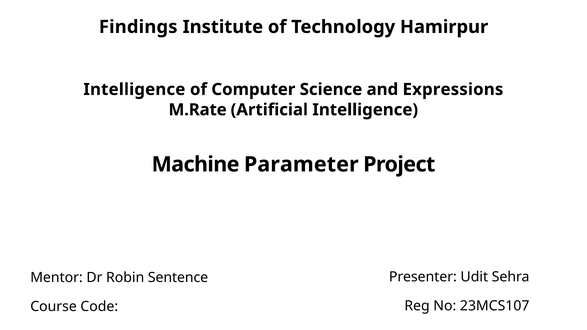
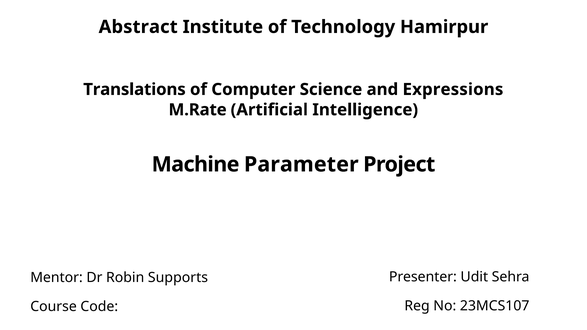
Findings: Findings -> Abstract
Intelligence at (134, 89): Intelligence -> Translations
Sentence: Sentence -> Supports
